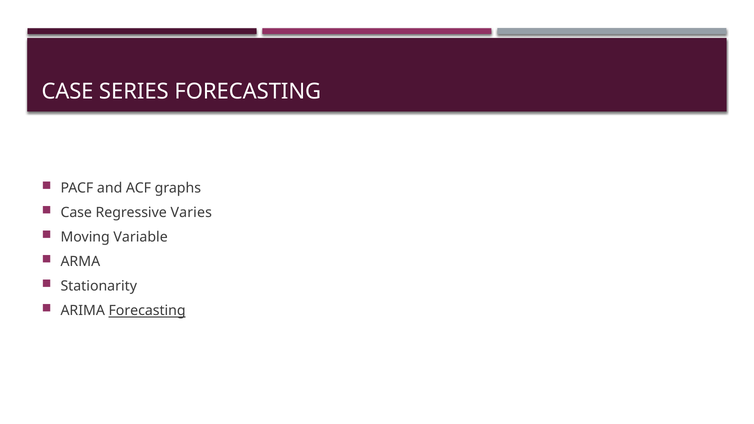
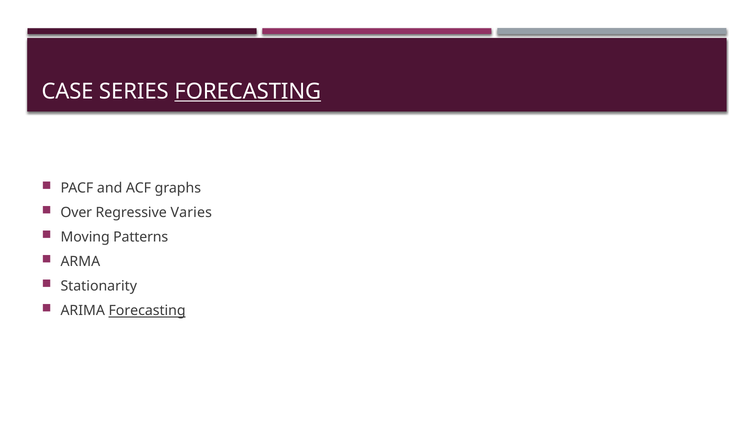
FORECASTING at (248, 92) underline: none -> present
Case at (76, 213): Case -> Over
Variable: Variable -> Patterns
